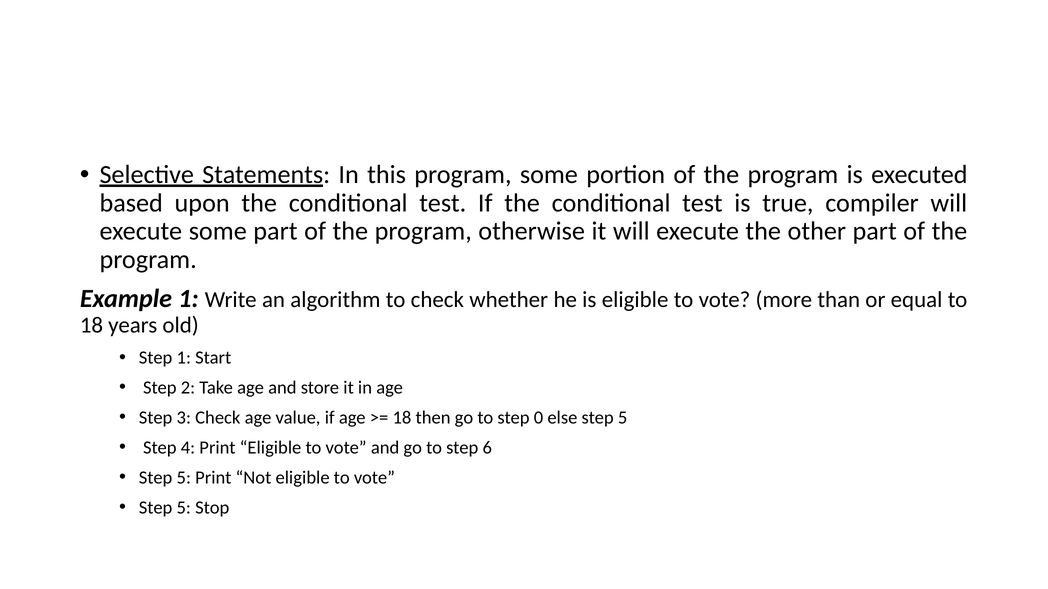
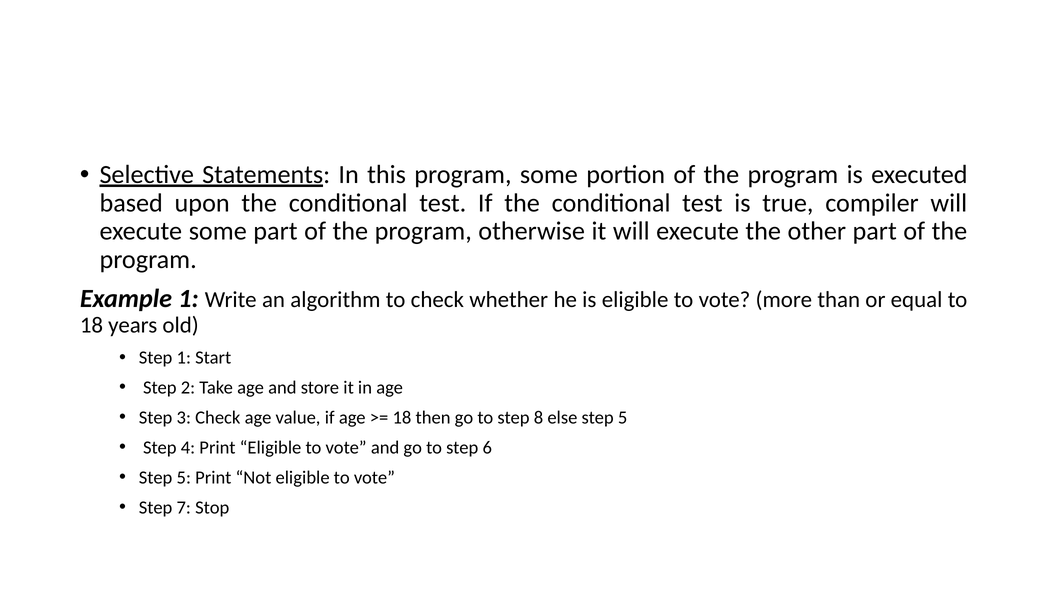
0: 0 -> 8
5 at (184, 508): 5 -> 7
